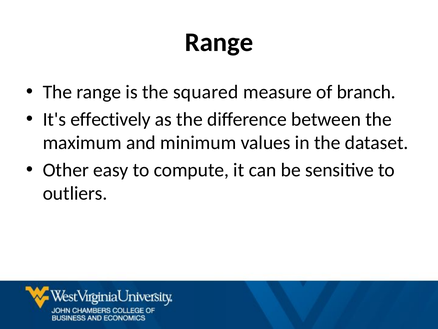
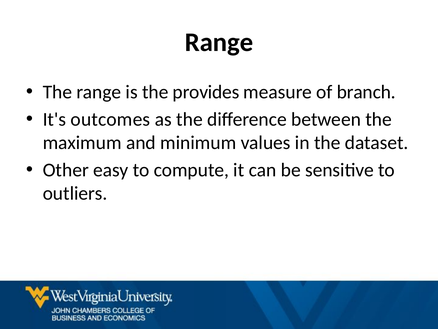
squared: squared -> provides
effectively: effectively -> outcomes
